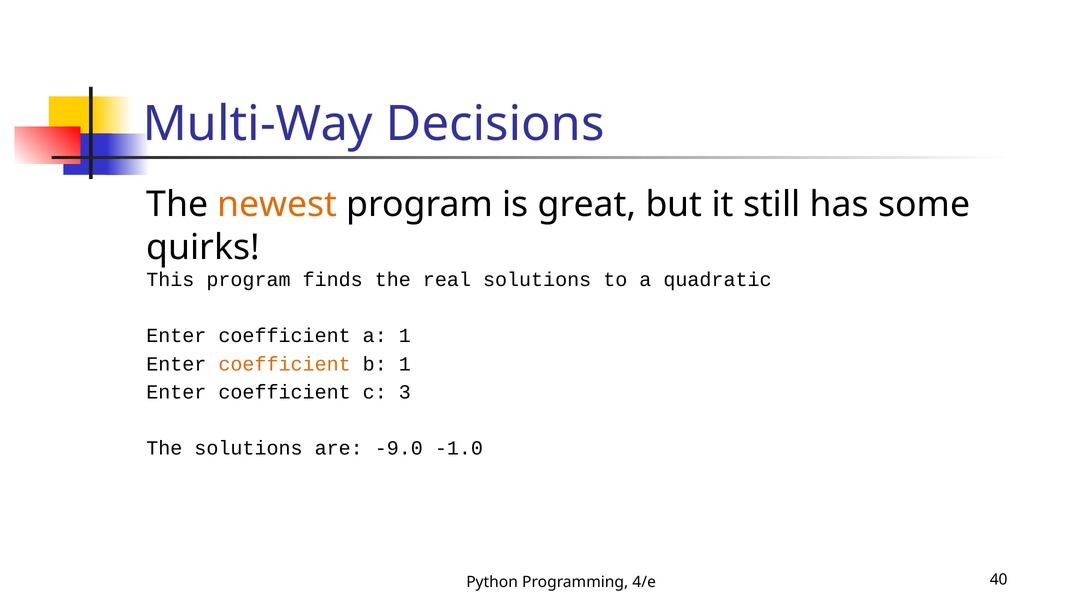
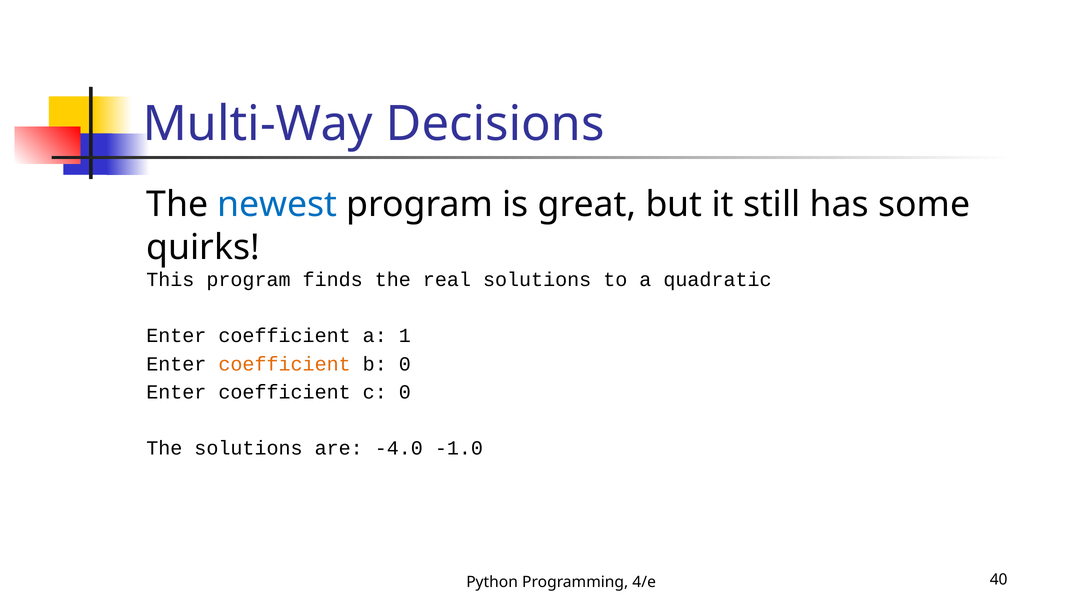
newest colour: orange -> blue
b 1: 1 -> 0
c 3: 3 -> 0
-9.0: -9.0 -> -4.0
